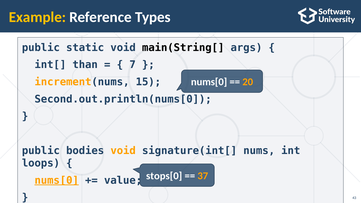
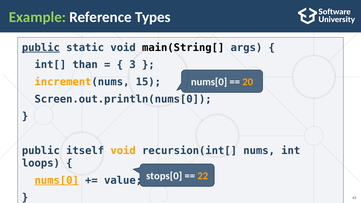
Example colour: yellow -> light green
public at (41, 48) underline: none -> present
7: 7 -> 3
Second.out.println(nums[0: Second.out.println(nums[0 -> Screen.out.println(nums[0
bodies: bodies -> itself
signature(int[: signature(int[ -> recursion(int[
37: 37 -> 22
